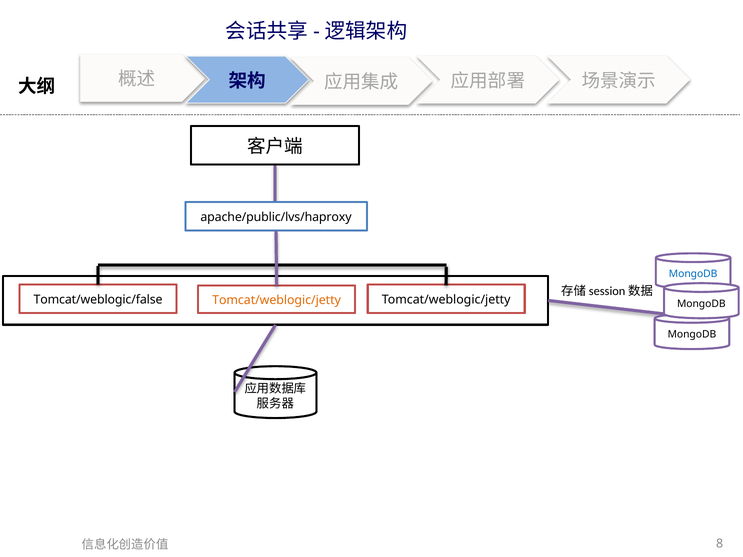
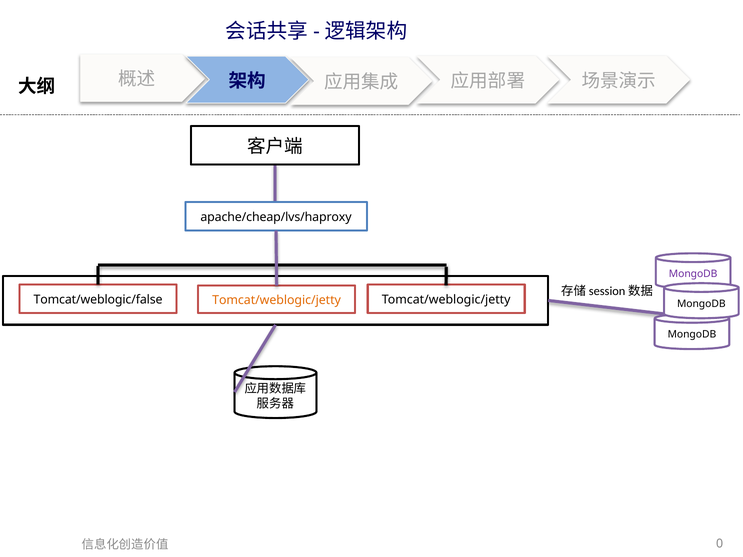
apache/public/lvs/haproxy: apache/public/lvs/haproxy -> apache/cheap/lvs/haproxy
MongoDB at (693, 274) colour: blue -> purple
8: 8 -> 0
